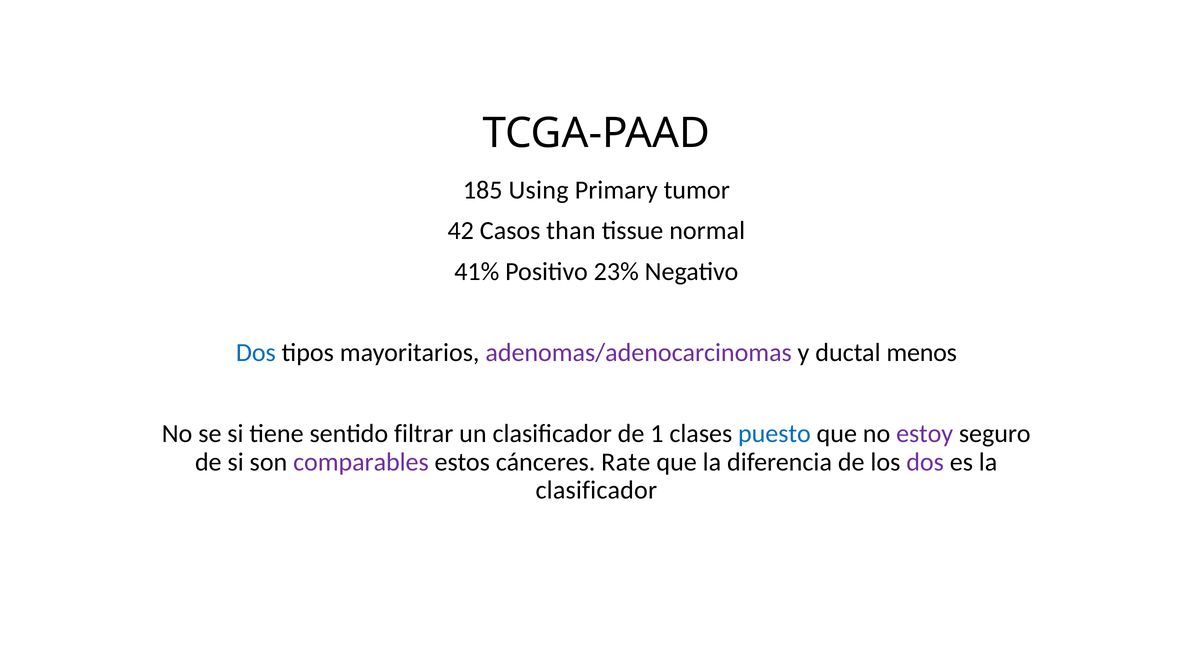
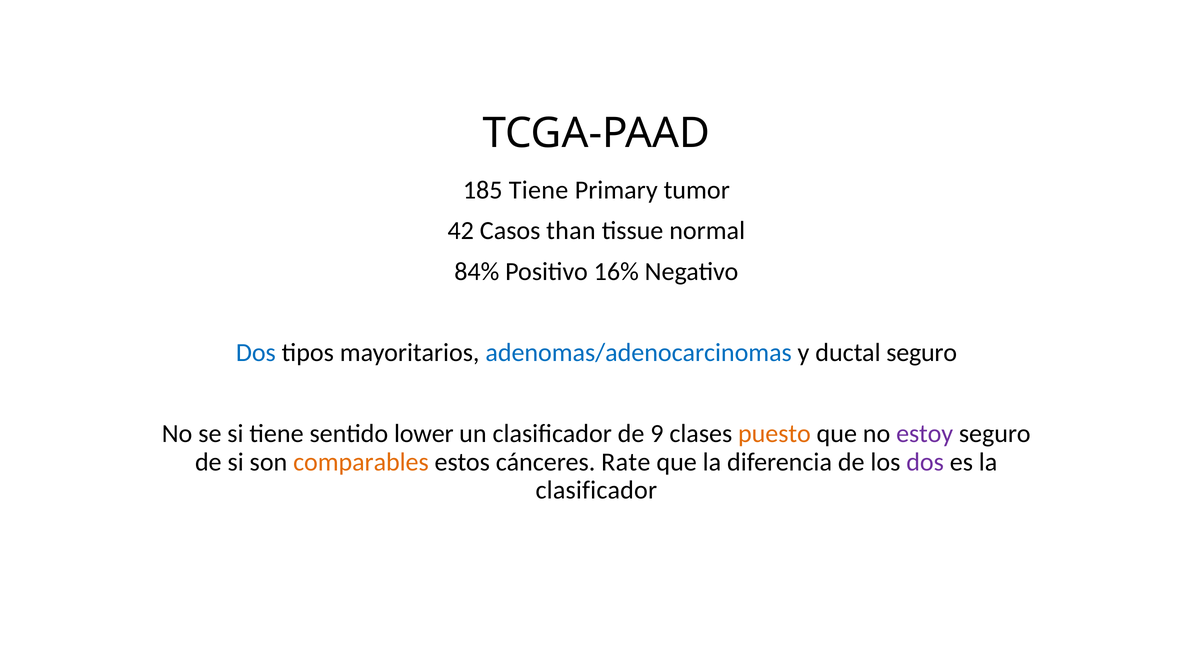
185 Using: Using -> Tiene
41%: 41% -> 84%
23%: 23% -> 16%
adenomas/adenocarcinomas colour: purple -> blue
ductal menos: menos -> seguro
filtrar: filtrar -> lower
1: 1 -> 9
puesto colour: blue -> orange
comparables colour: purple -> orange
